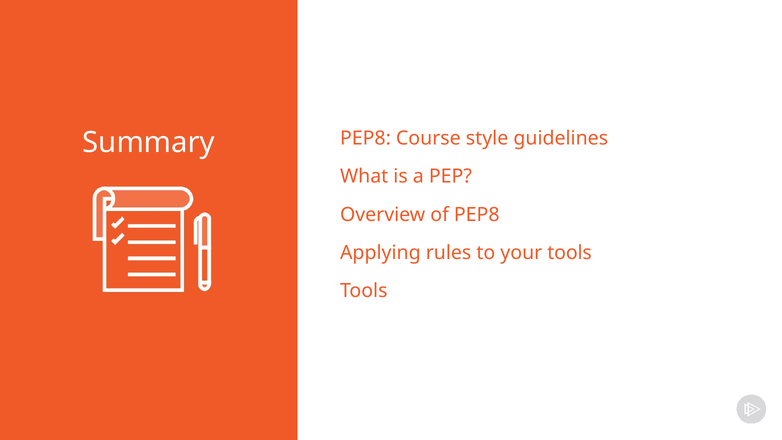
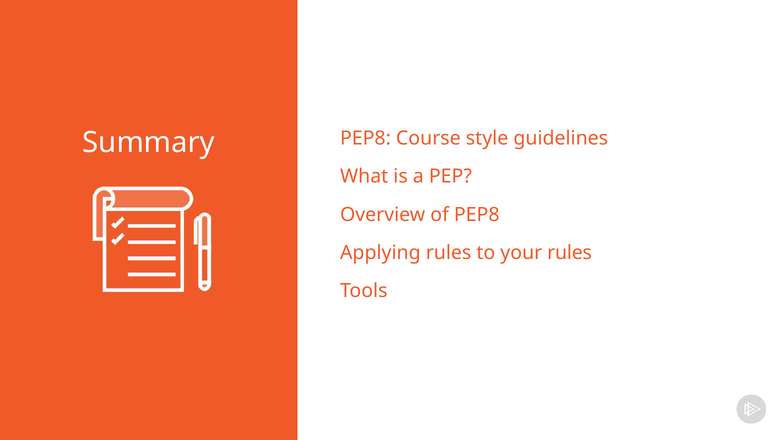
your tools: tools -> rules
